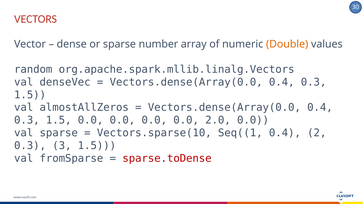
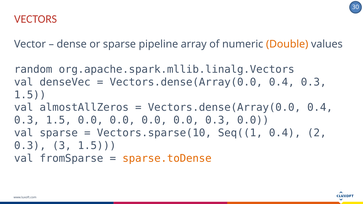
number: number -> pipeline
0.0 2.0: 2.0 -> 0.3
sparse.toDense colour: red -> orange
